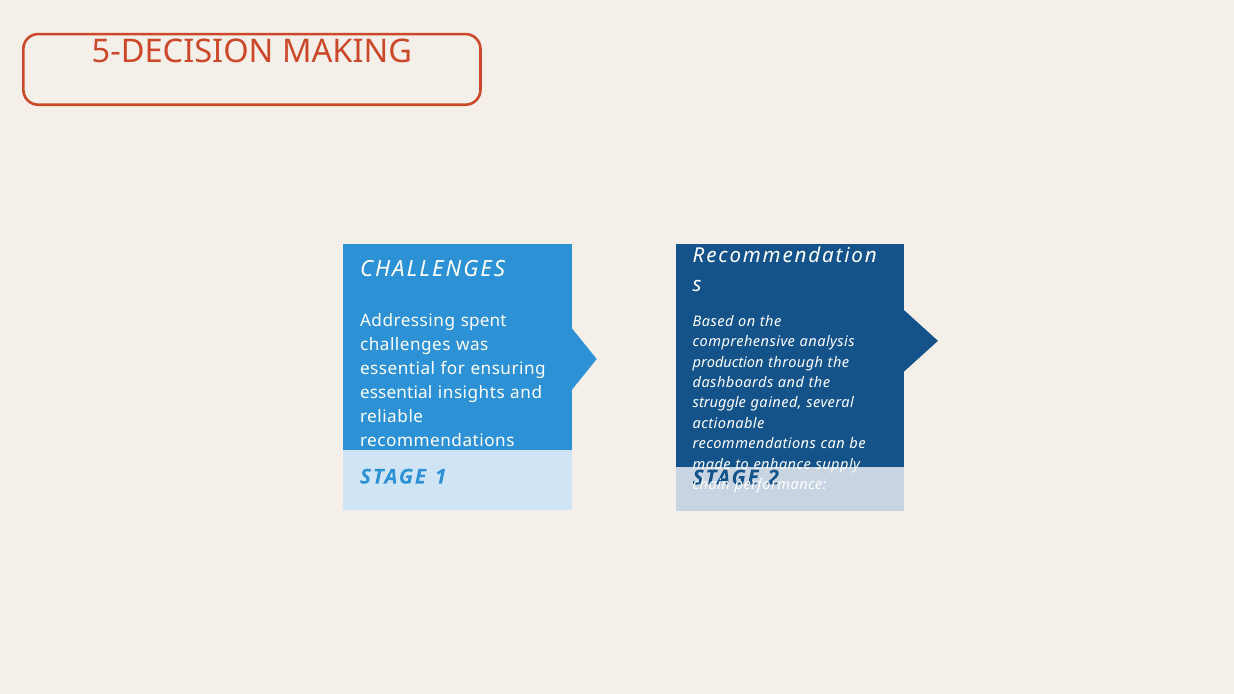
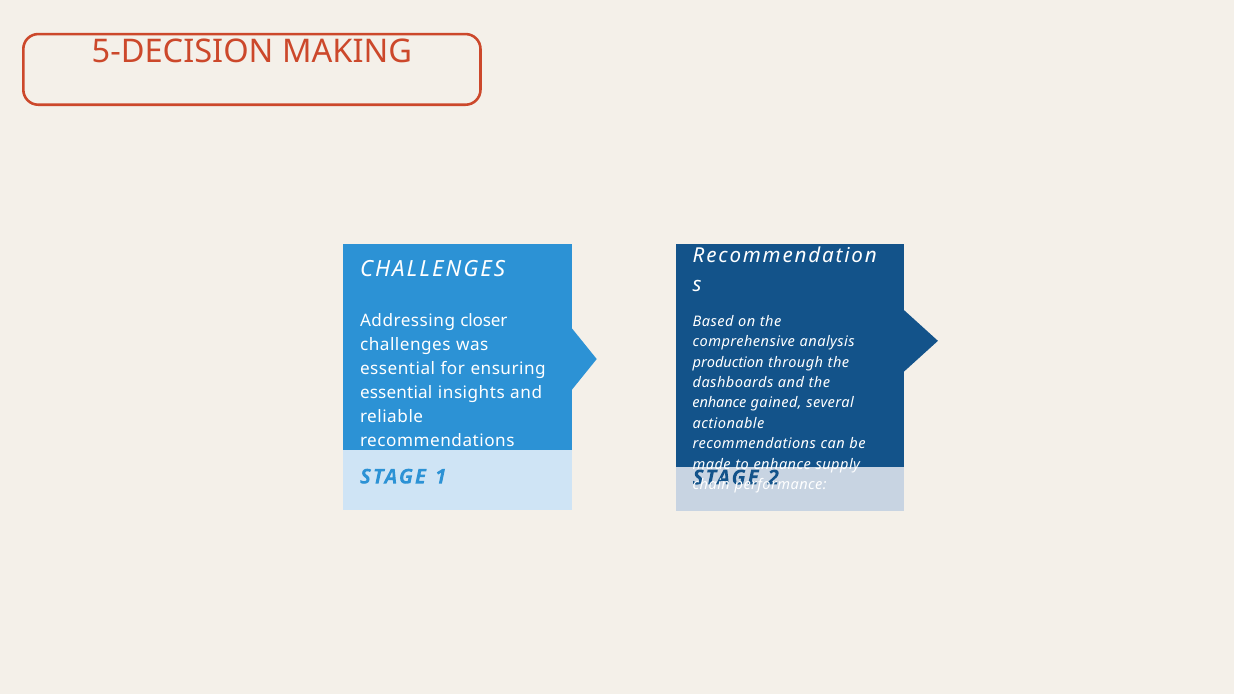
spent: spent -> closer
struggle at (719, 403): struggle -> enhance
